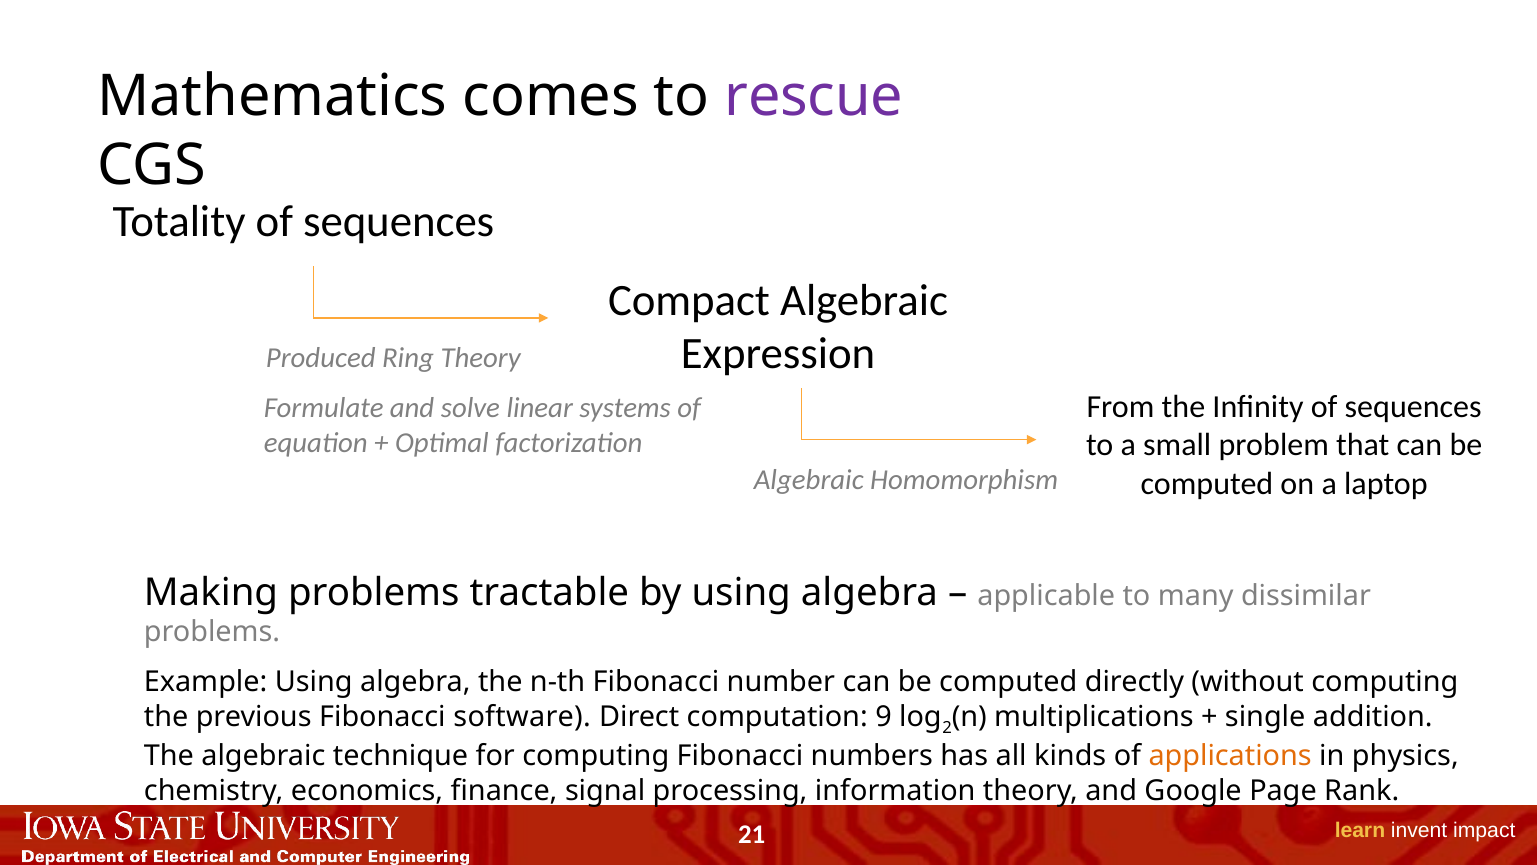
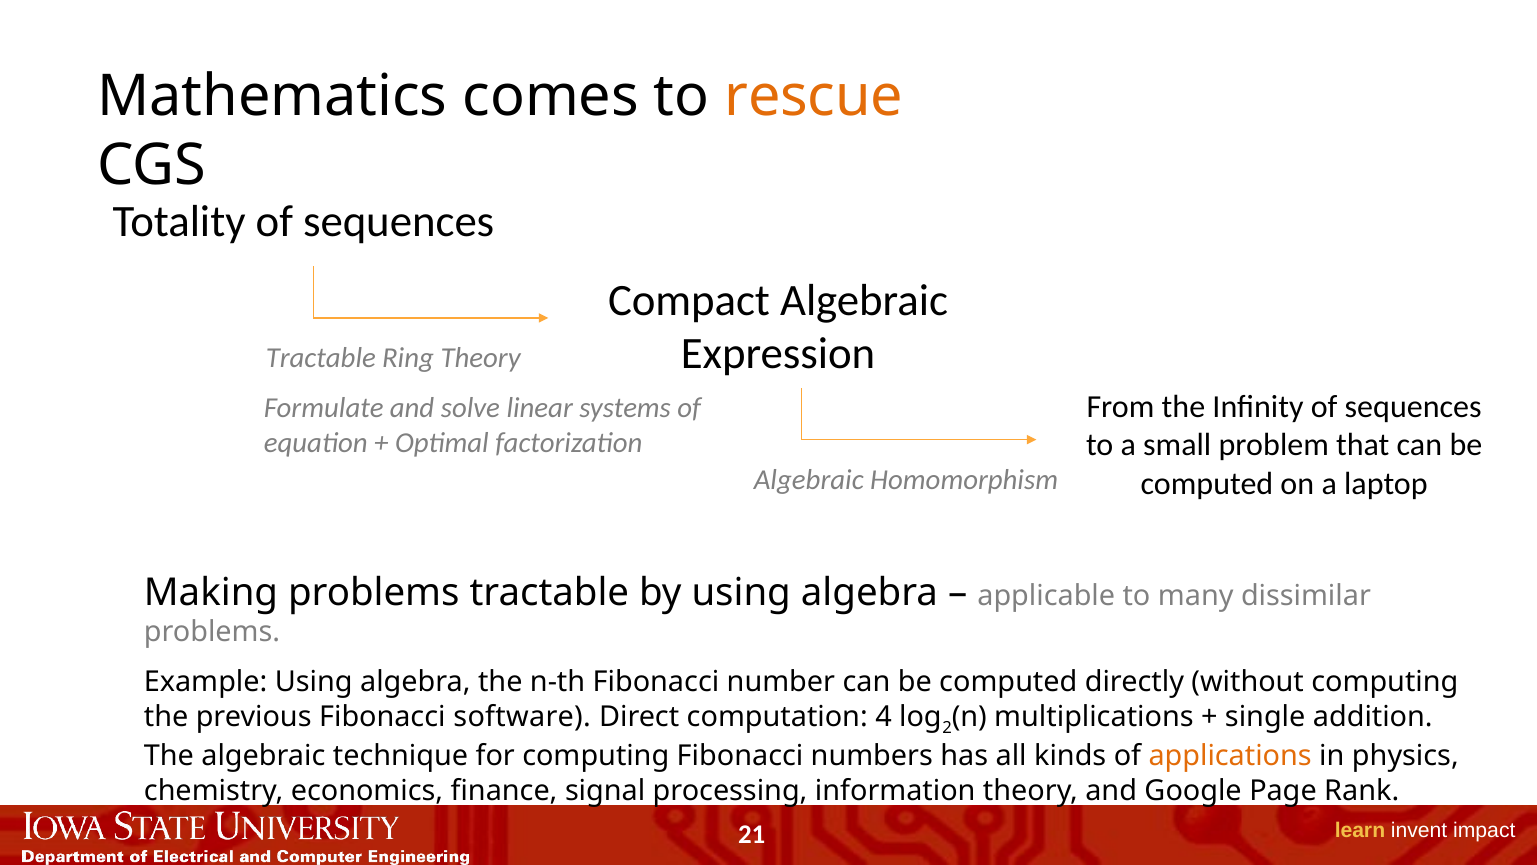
rescue colour: purple -> orange
Produced at (321, 358): Produced -> Tractable
9: 9 -> 4
